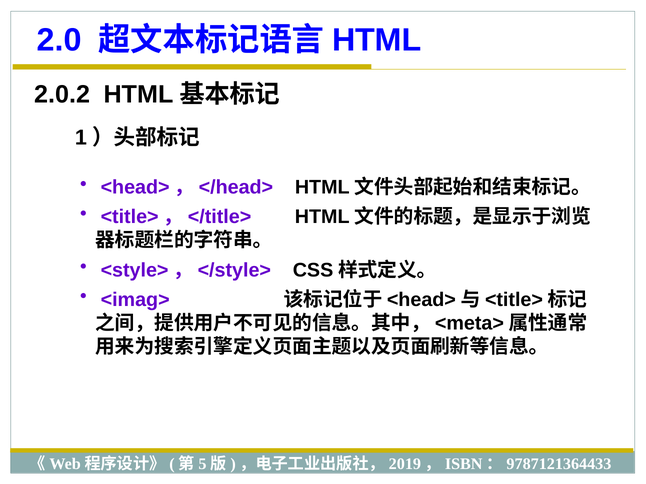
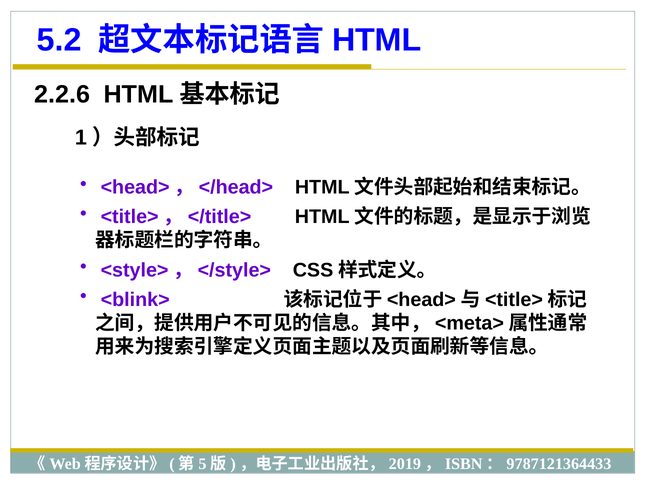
2.0: 2.0 -> 5.2
2.0.2: 2.0.2 -> 2.2.6
<imag>: <imag> -> <blink>
